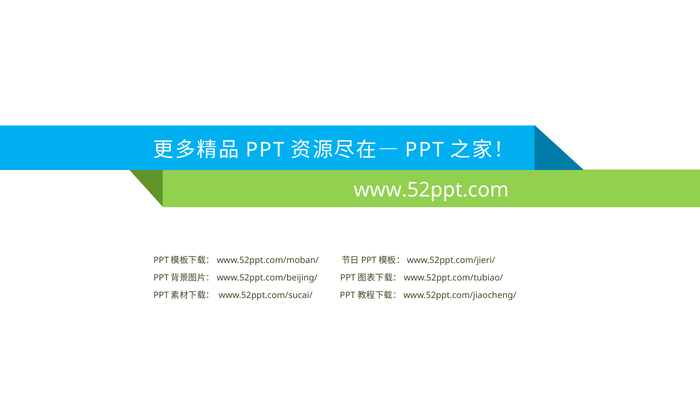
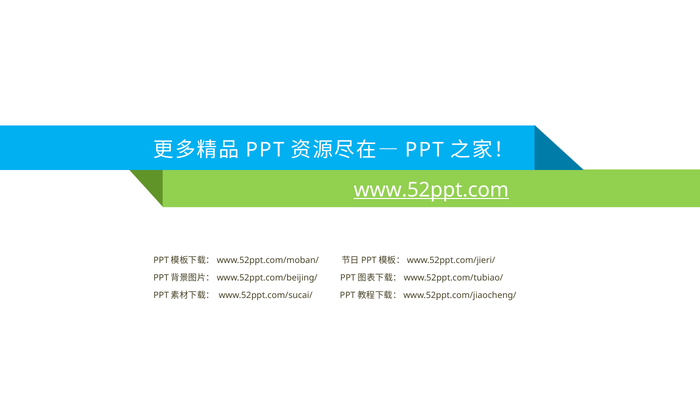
www.52ppt.com underline: none -> present
